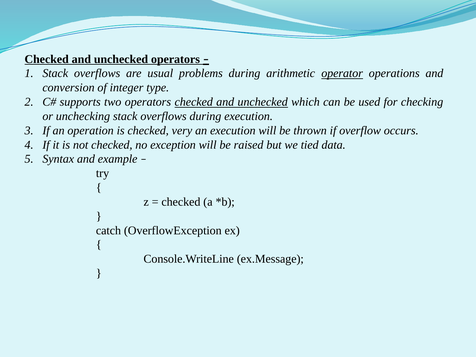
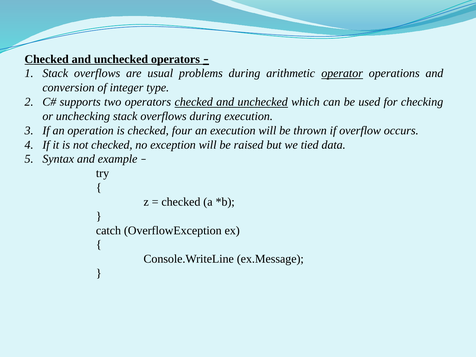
very: very -> four
